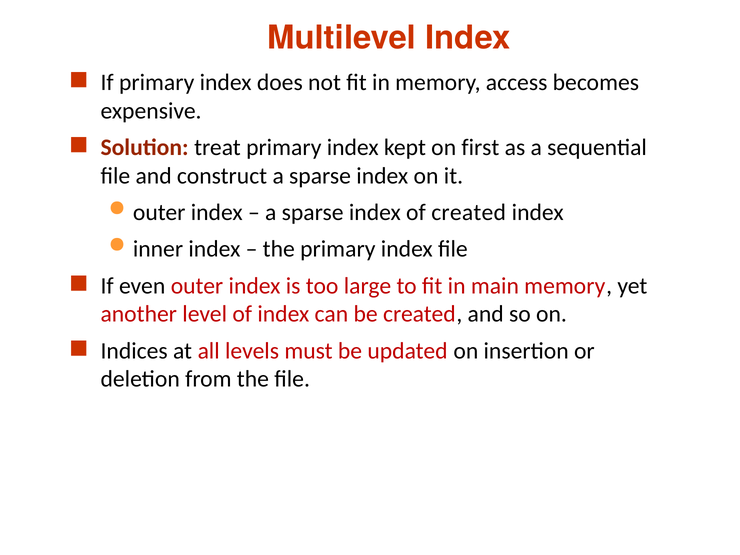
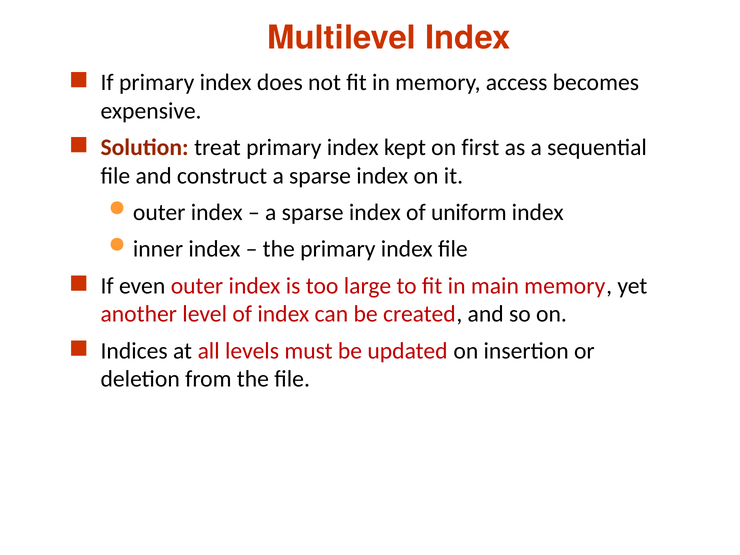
of created: created -> uniform
